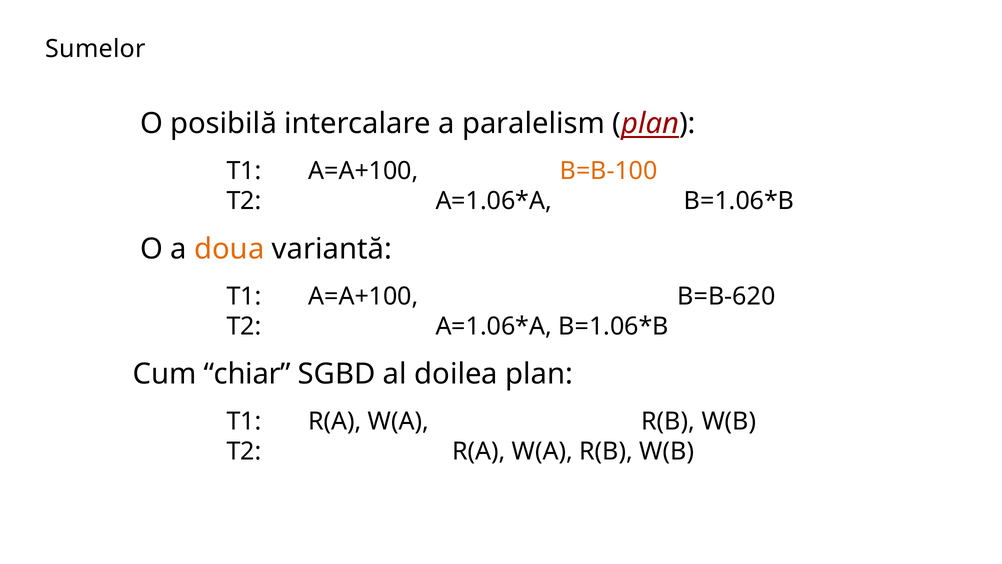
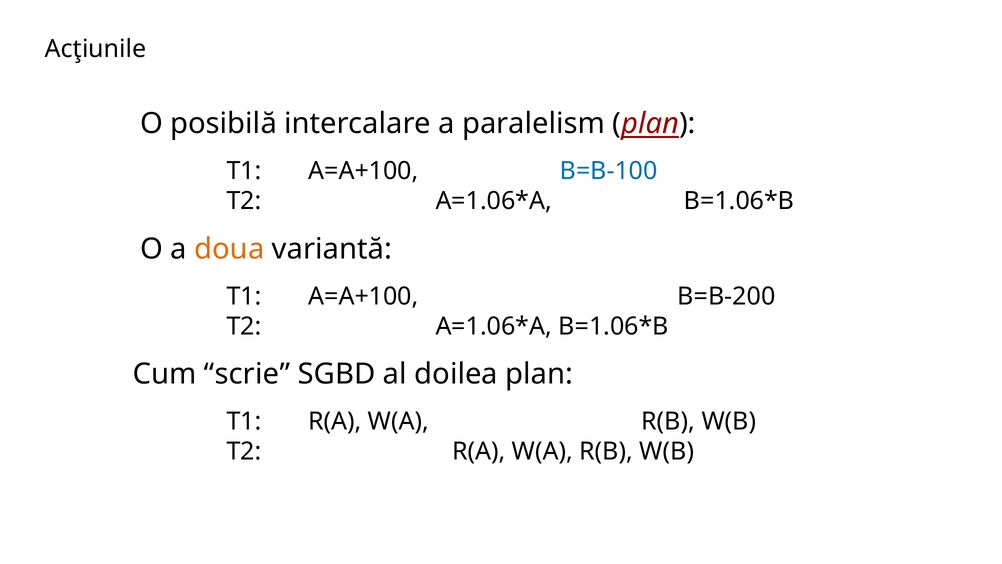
Sumelor: Sumelor -> Acţiunile
B=B-100 colour: orange -> blue
B=B-620: B=B-620 -> B=B-200
chiar: chiar -> scrie
